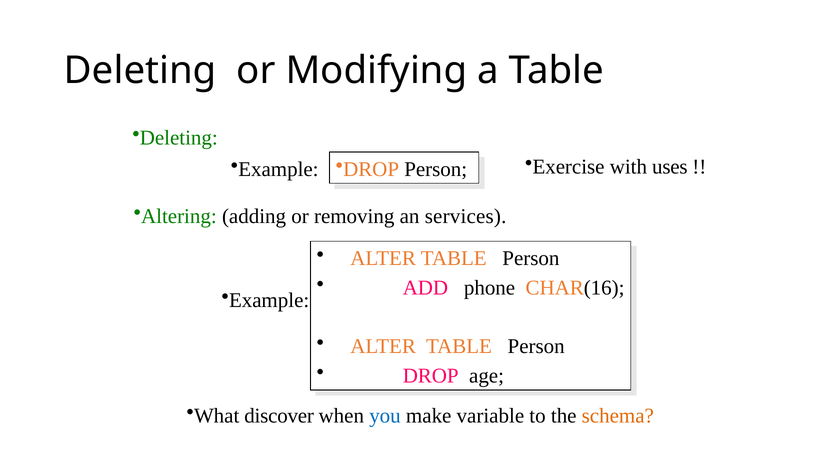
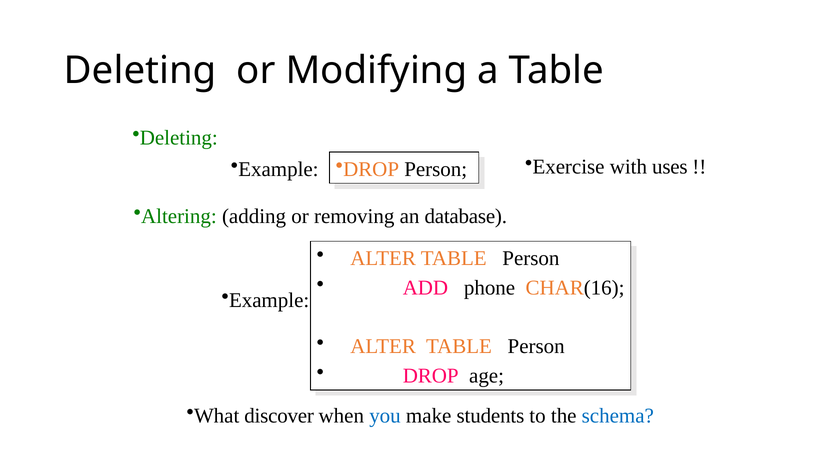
services: services -> database
variable: variable -> students
schema colour: orange -> blue
